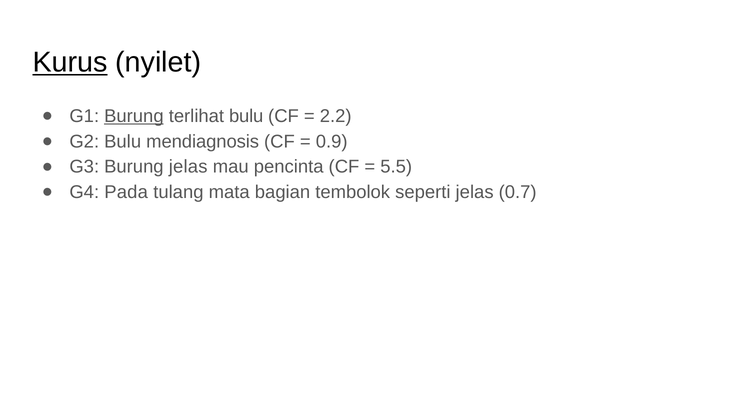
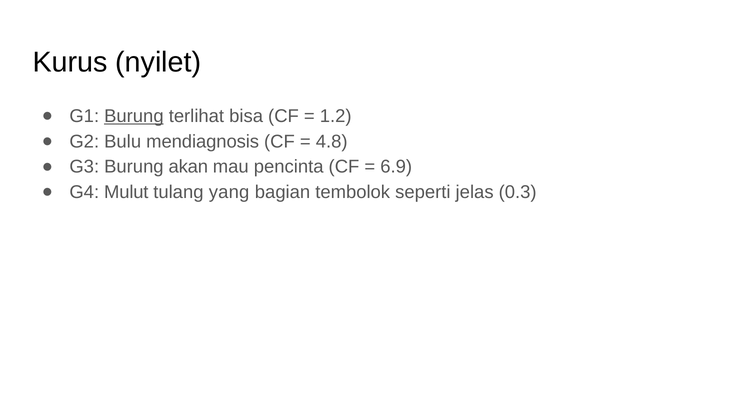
Kurus underline: present -> none
terlihat bulu: bulu -> bisa
2.2: 2.2 -> 1.2
0.9: 0.9 -> 4.8
Burung jelas: jelas -> akan
5.5: 5.5 -> 6.9
Pada: Pada -> Mulut
mata: mata -> yang
0.7: 0.7 -> 0.3
